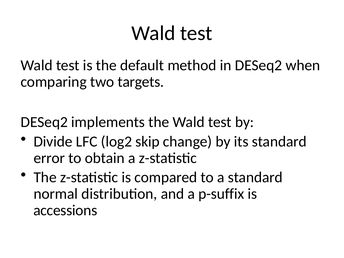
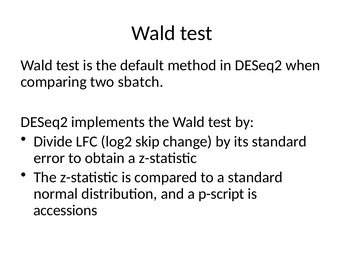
targets: targets -> sbatch
p-suffix: p-suffix -> p-script
